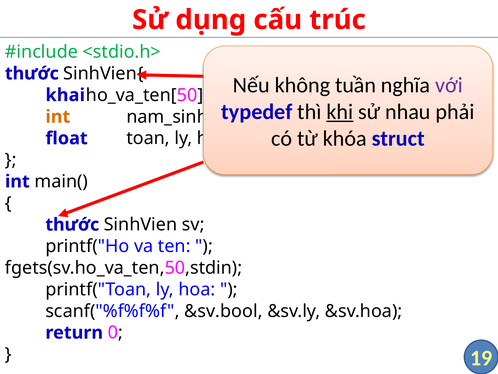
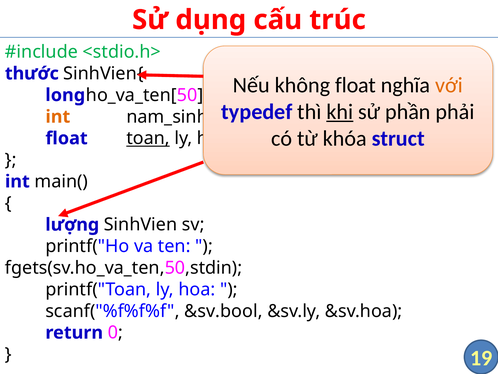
không tuần: tuần -> float
với colour: purple -> orange
khai: khai -> long
nhau: nhau -> phần
toan underline: none -> present
thước at (72, 224): thước -> lượng
